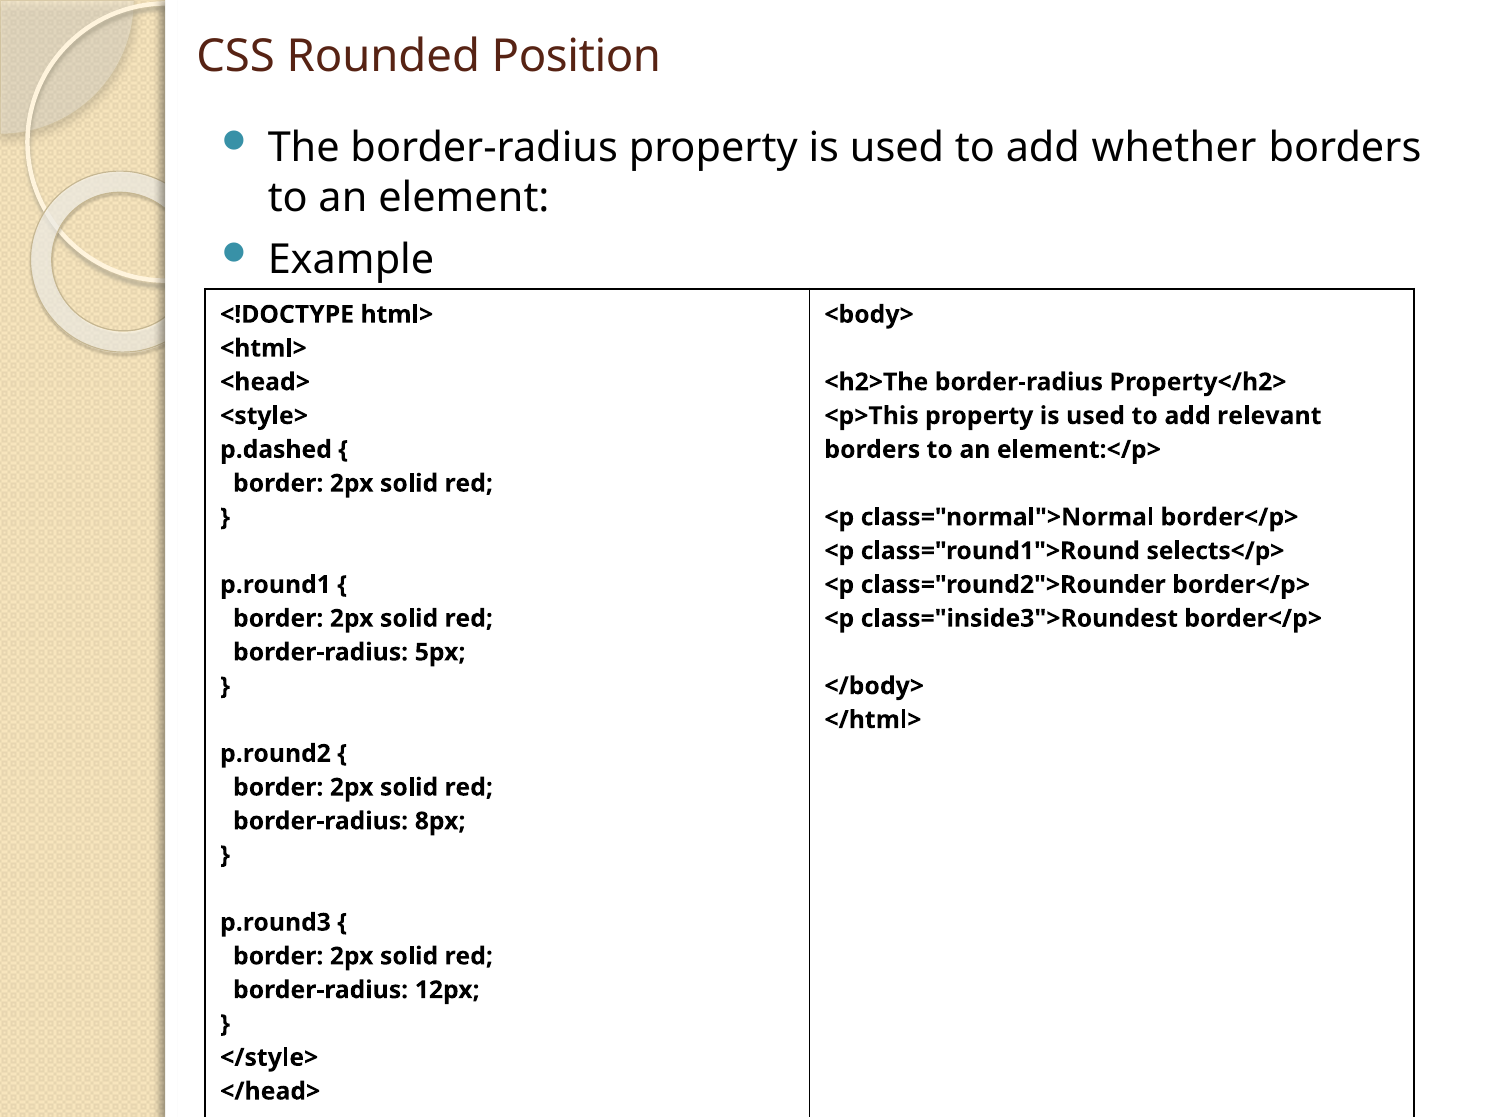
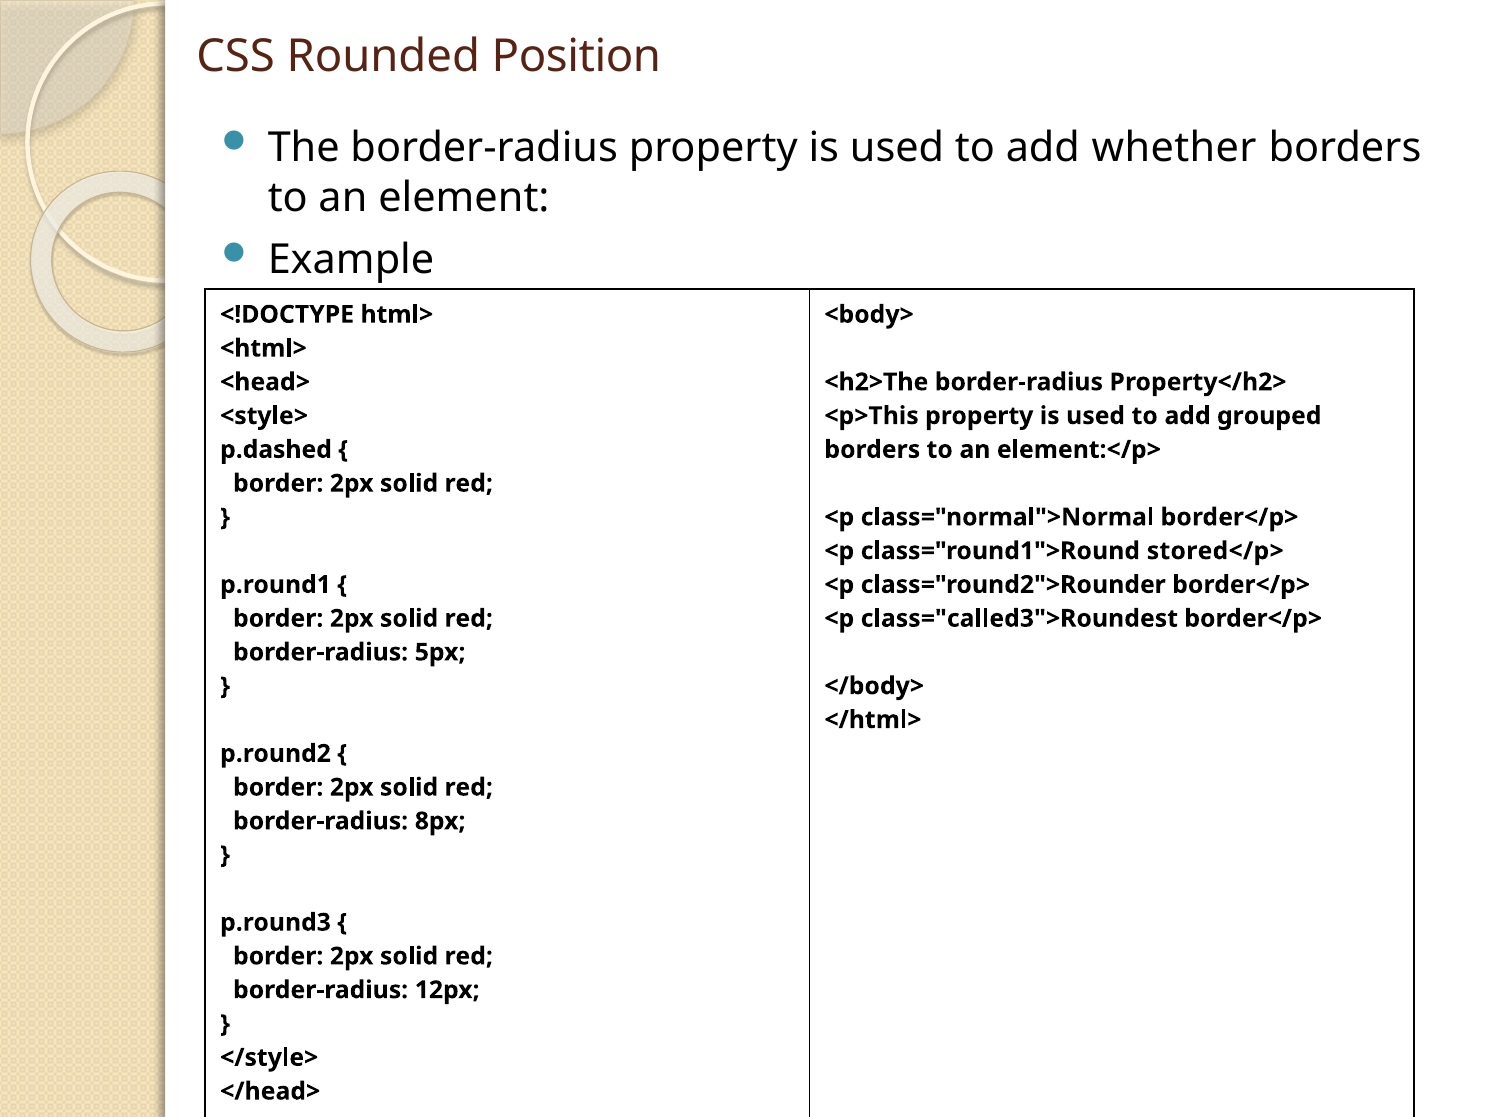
relevant: relevant -> grouped
selects</p>: selects</p> -> stored</p>
class="inside3">Roundest: class="inside3">Roundest -> class="called3">Roundest
